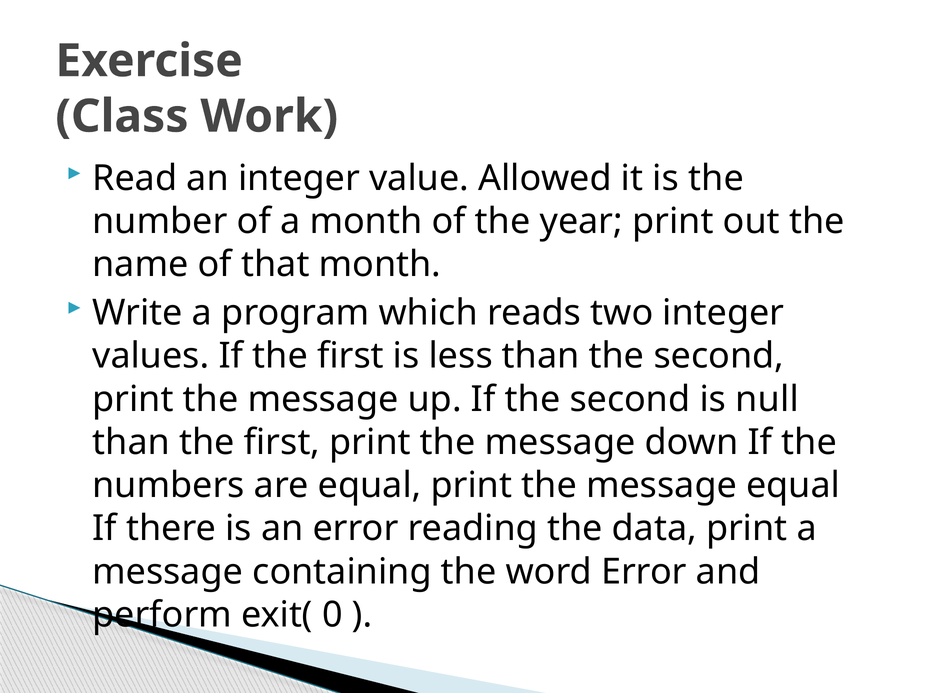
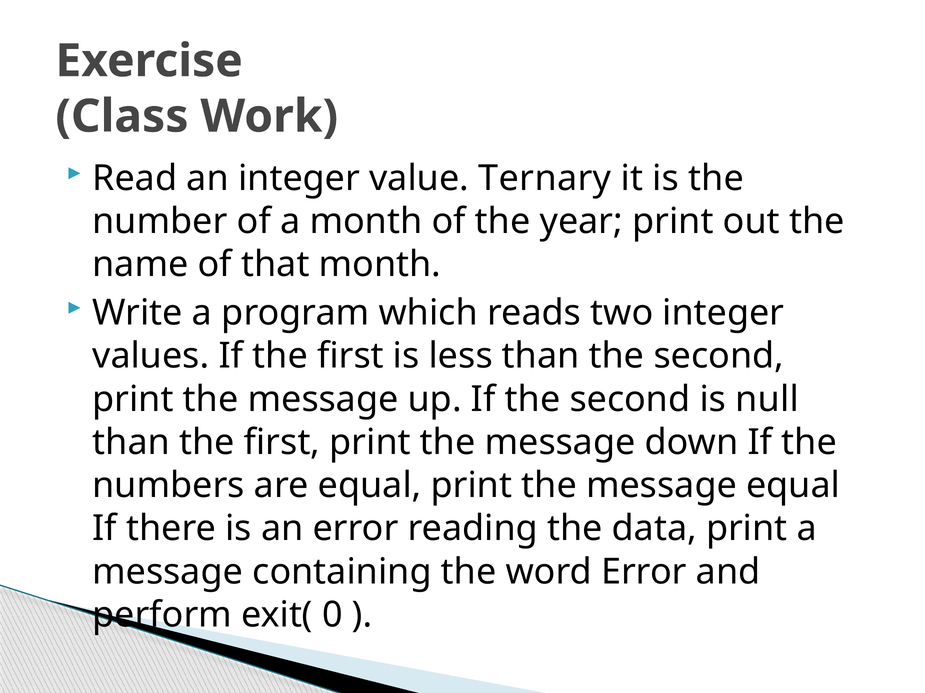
Allowed: Allowed -> Ternary
